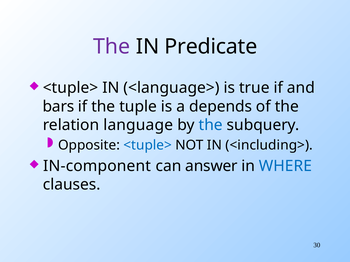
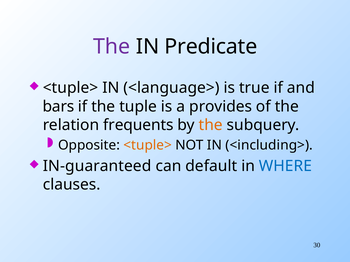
depends: depends -> provides
language: language -> frequents
the at (211, 125) colour: blue -> orange
<tuple> at (148, 145) colour: blue -> orange
IN-component: IN-component -> IN-guaranteed
answer: answer -> default
